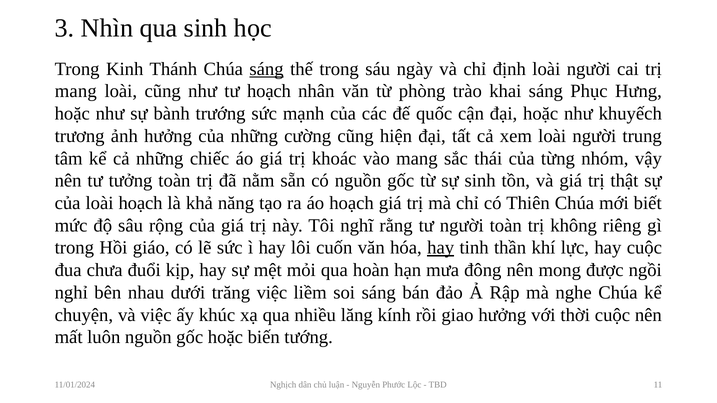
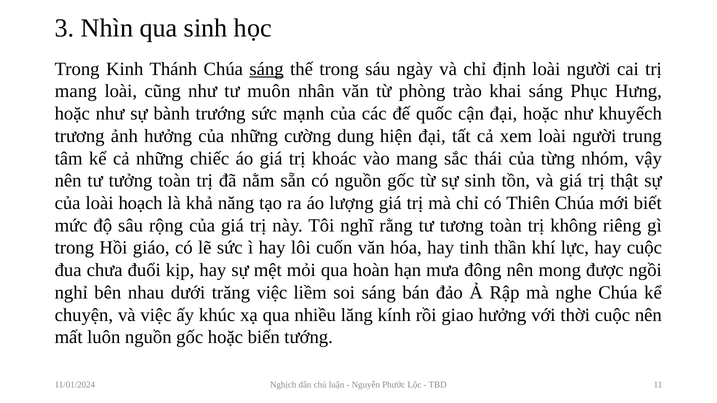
tư hoạch: hoạch -> muôn
cường cũng: cũng -> dung
áo hoạch: hoạch -> lượng
tư người: người -> tương
hay at (441, 248) underline: present -> none
